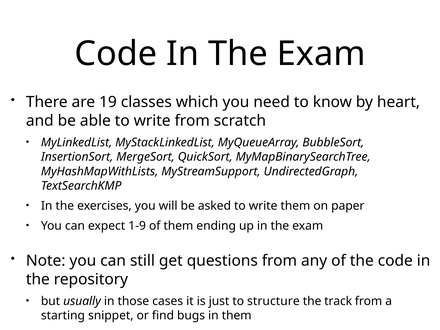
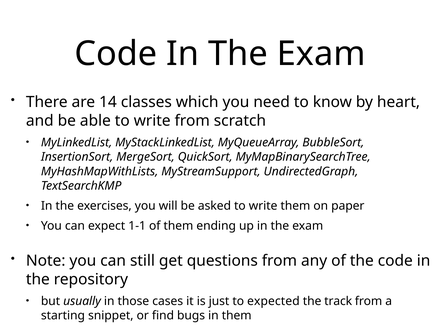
19: 19 -> 14
1-9: 1-9 -> 1-1
structure: structure -> expected
